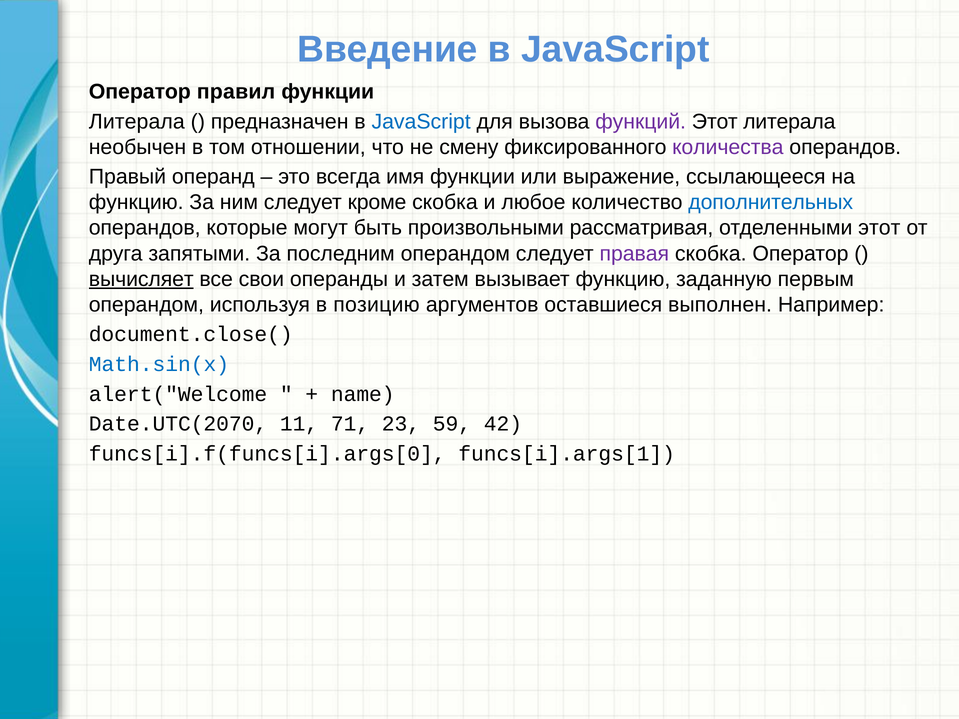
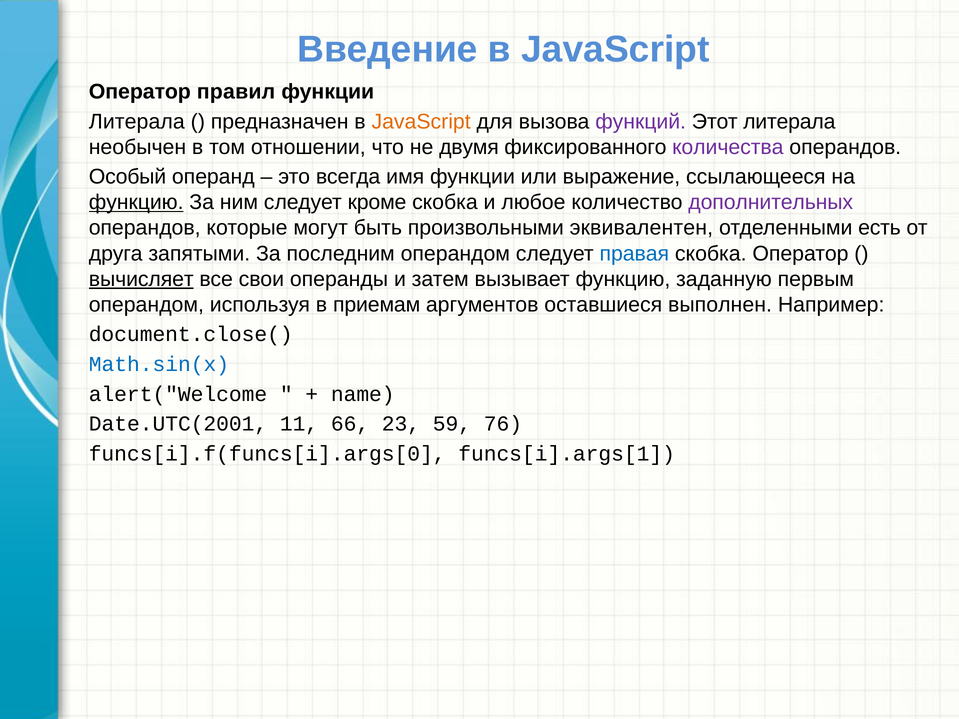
JavaScript at (421, 122) colour: blue -> orange
смену: смену -> двумя
Правый: Правый -> Особый
функцию at (136, 202) underline: none -> present
дополнительных colour: blue -> purple
рассматривая: рассматривая -> эквивалентен
отделенными этот: этот -> есть
правая colour: purple -> blue
позицию: позицию -> приемам
Date.UTC(2070: Date.UTC(2070 -> Date.UTC(2001
71: 71 -> 66
42: 42 -> 76
